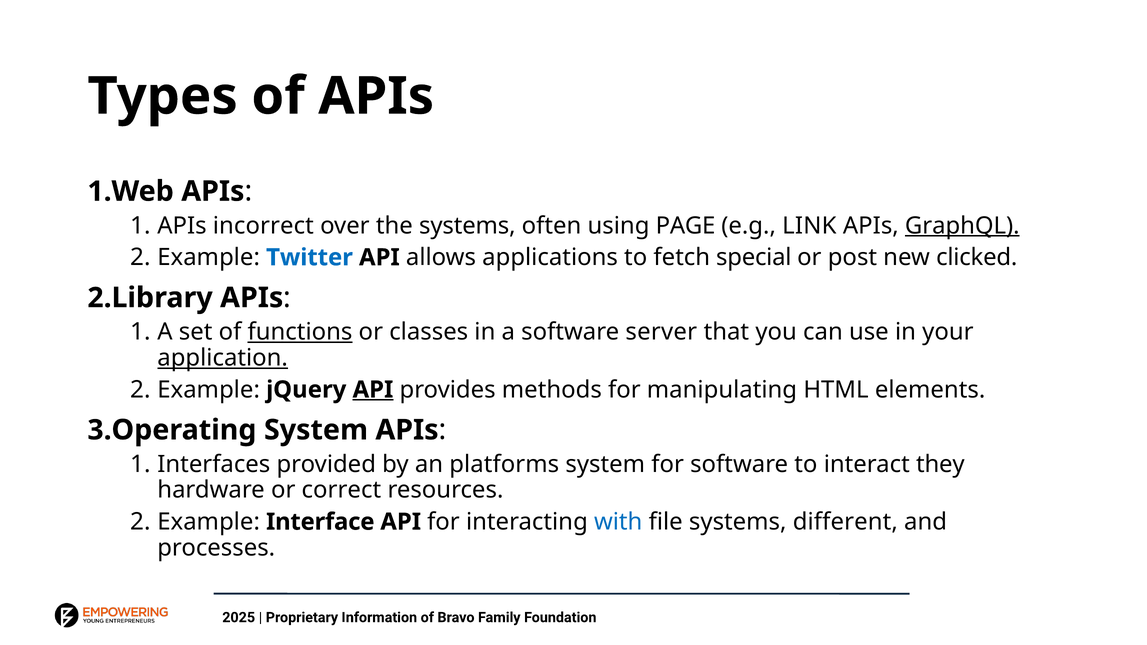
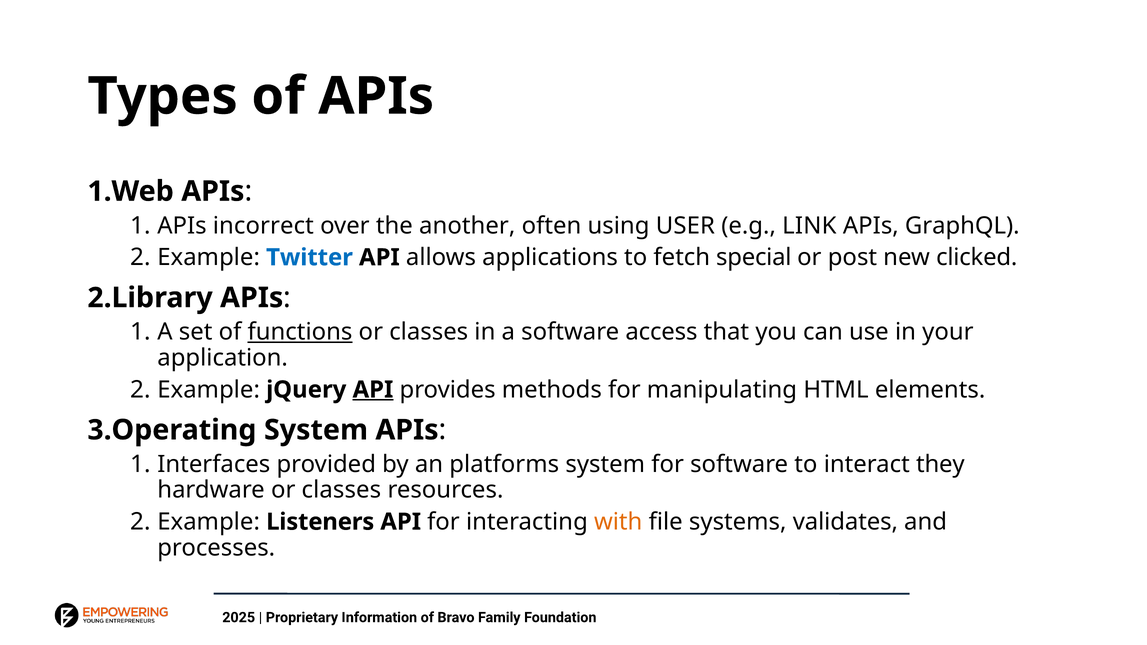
the systems: systems -> another
PAGE: PAGE -> USER
GraphQL underline: present -> none
server: server -> access
application underline: present -> none
hardware or correct: correct -> classes
Interface: Interface -> Listeners
with colour: blue -> orange
different: different -> validates
